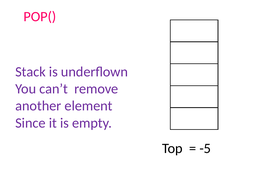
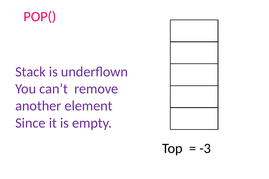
-5: -5 -> -3
